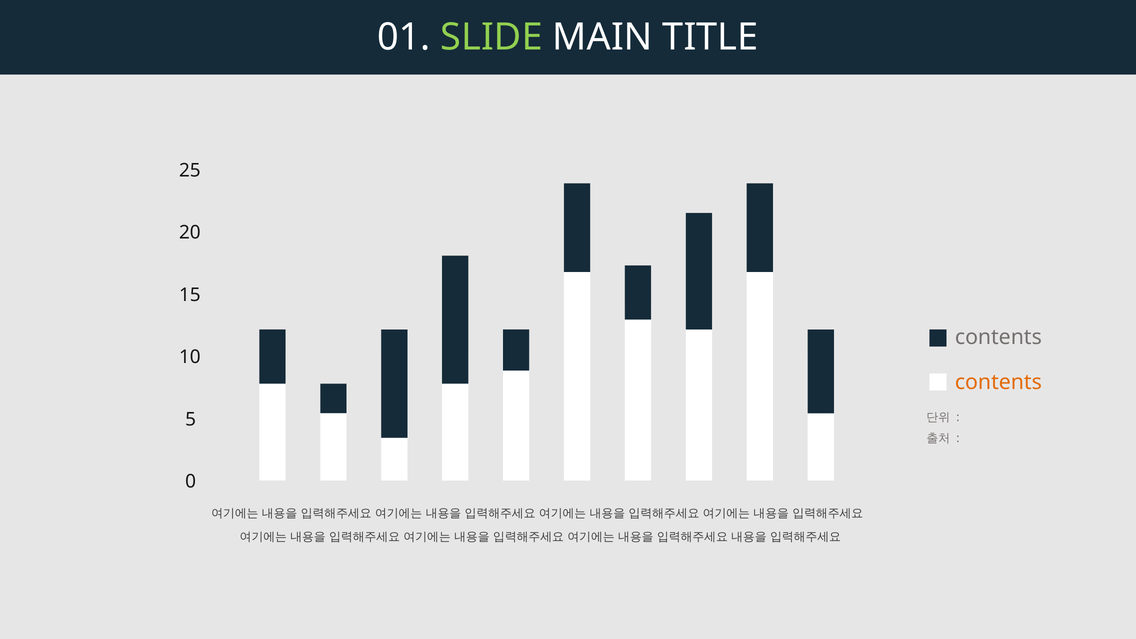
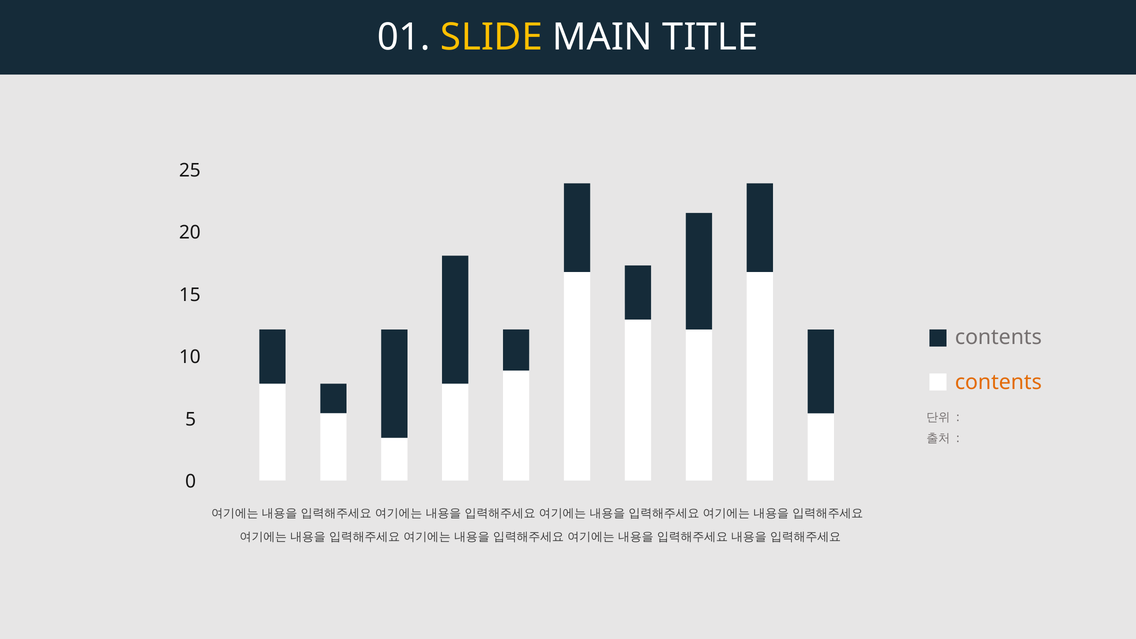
SLIDE colour: light green -> yellow
